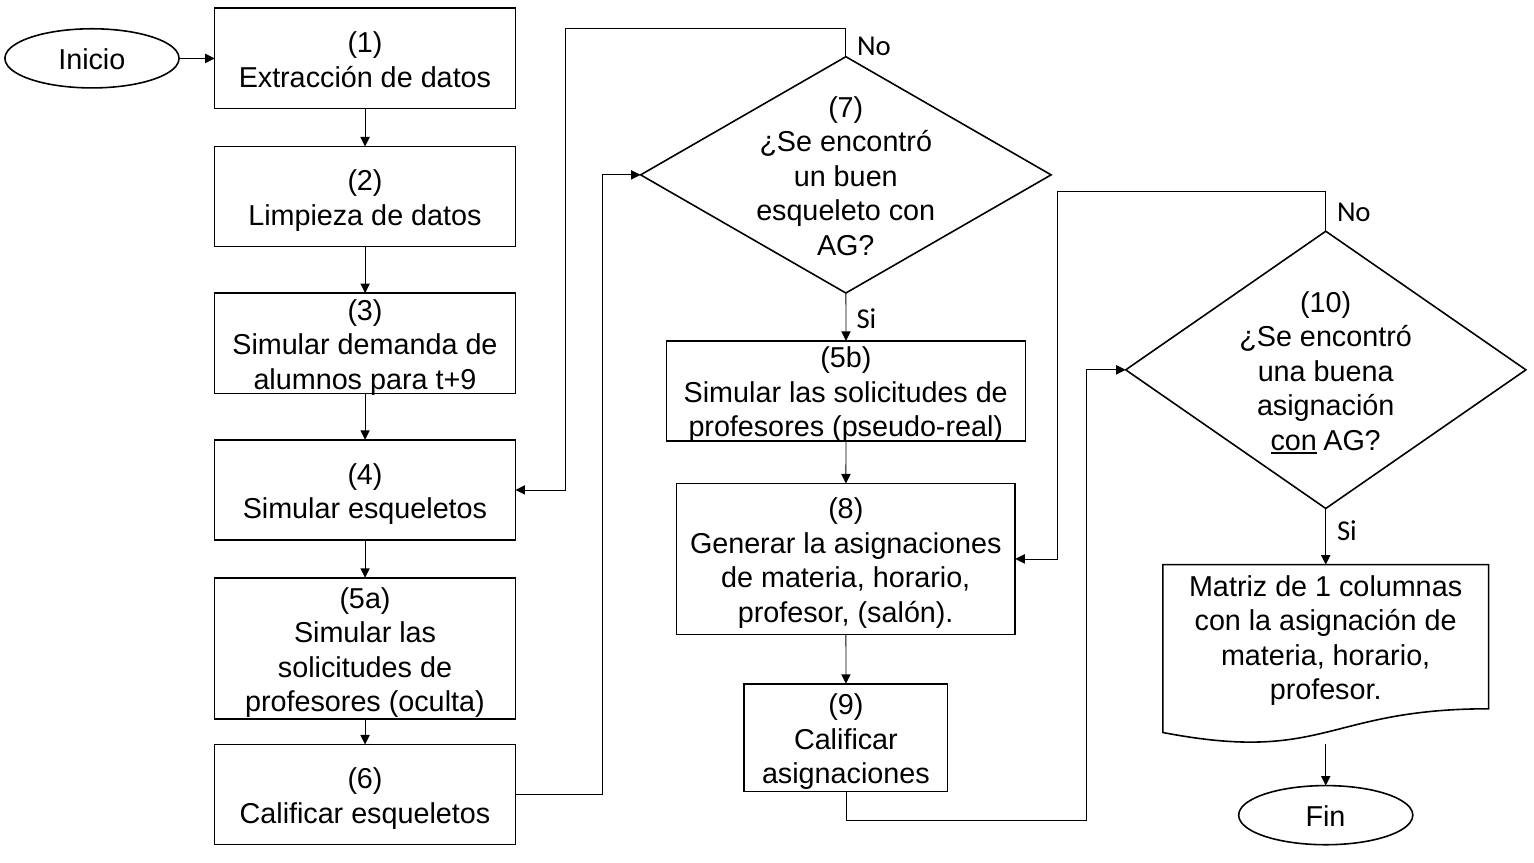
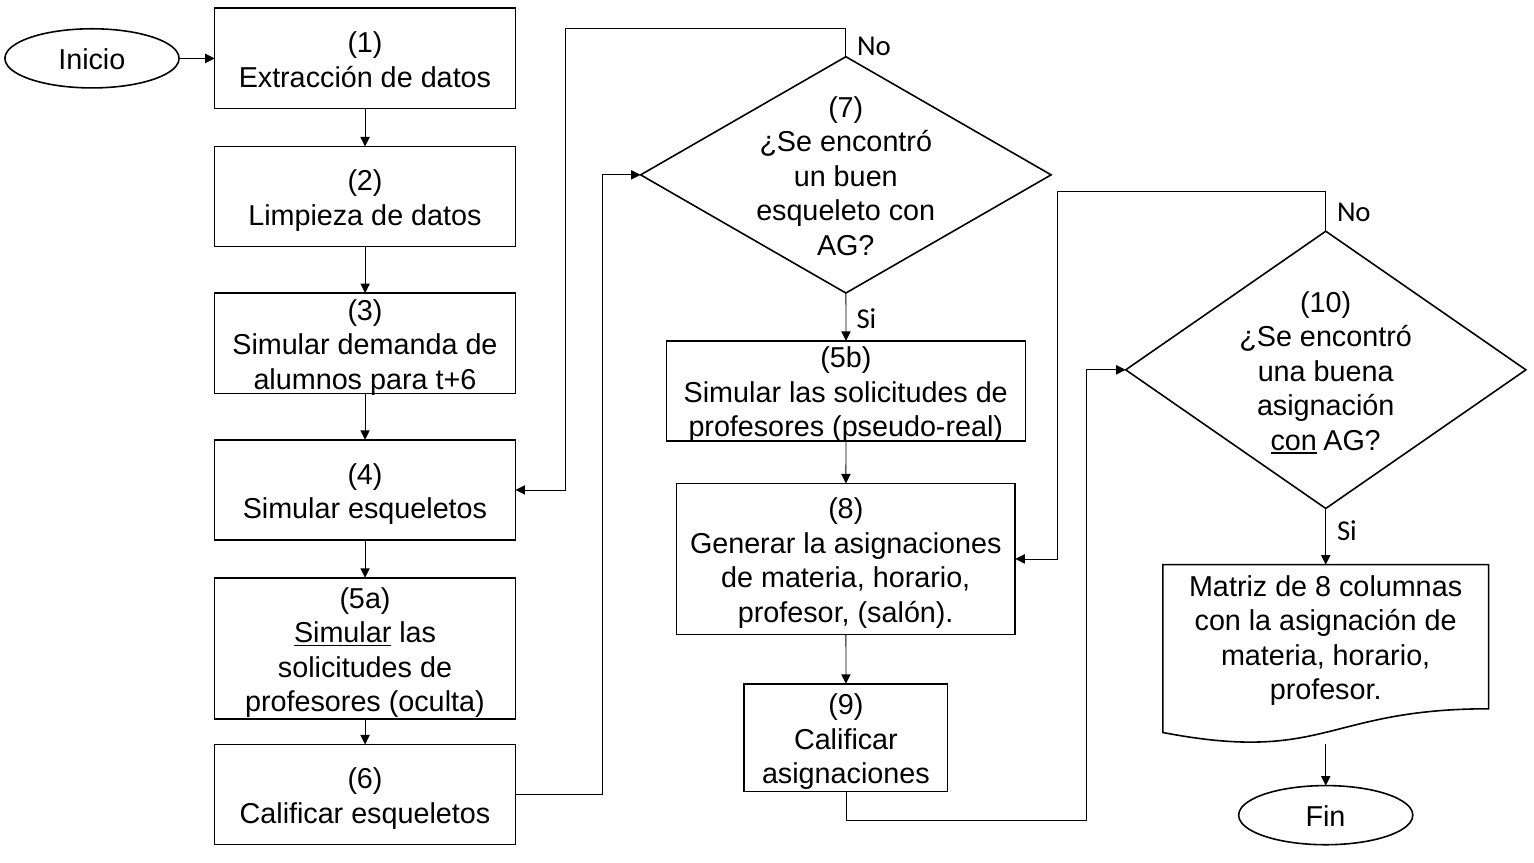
t+9: t+9 -> t+6
de 1: 1 -> 8
Simular at (343, 633) underline: none -> present
